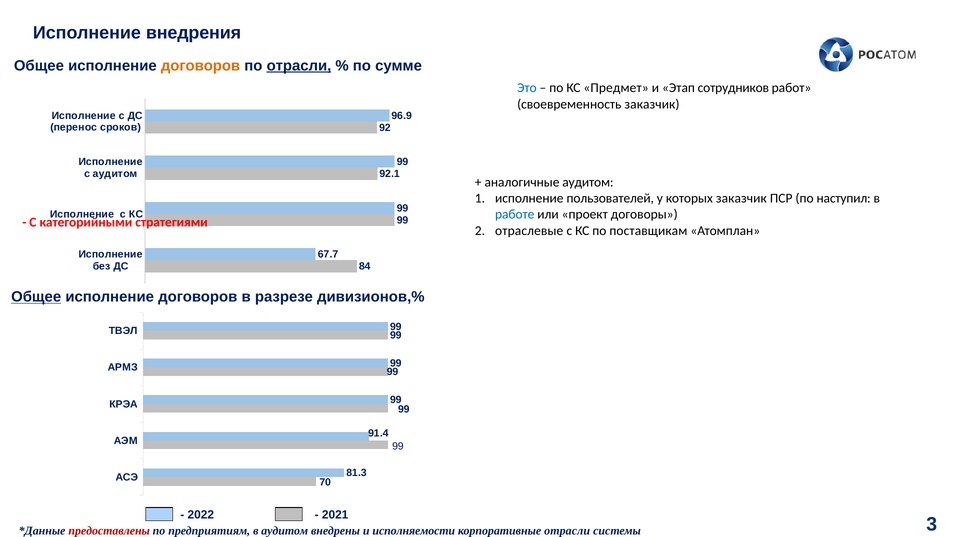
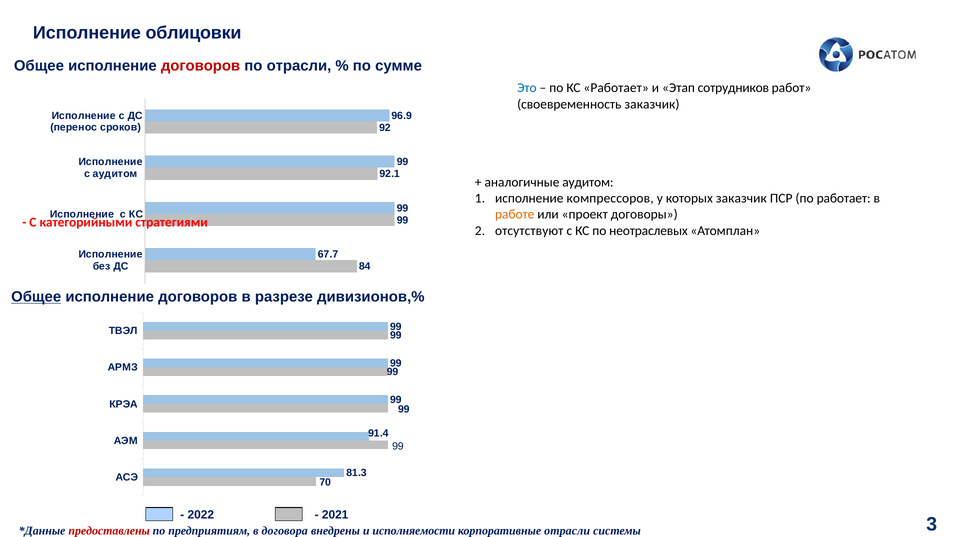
внедрения: внедрения -> облицовки
договоров at (201, 66) colour: orange -> red
отрасли at (299, 66) underline: present -> none
КС Предмет: Предмет -> Работает
пользователей: пользователей -> компрессоров
по наступил: наступил -> работает
работе colour: blue -> orange
отраслевые: отраслевые -> отсутствуют
поставщикам: поставщикам -> неотраслевых
в аудитом: аудитом -> договора
